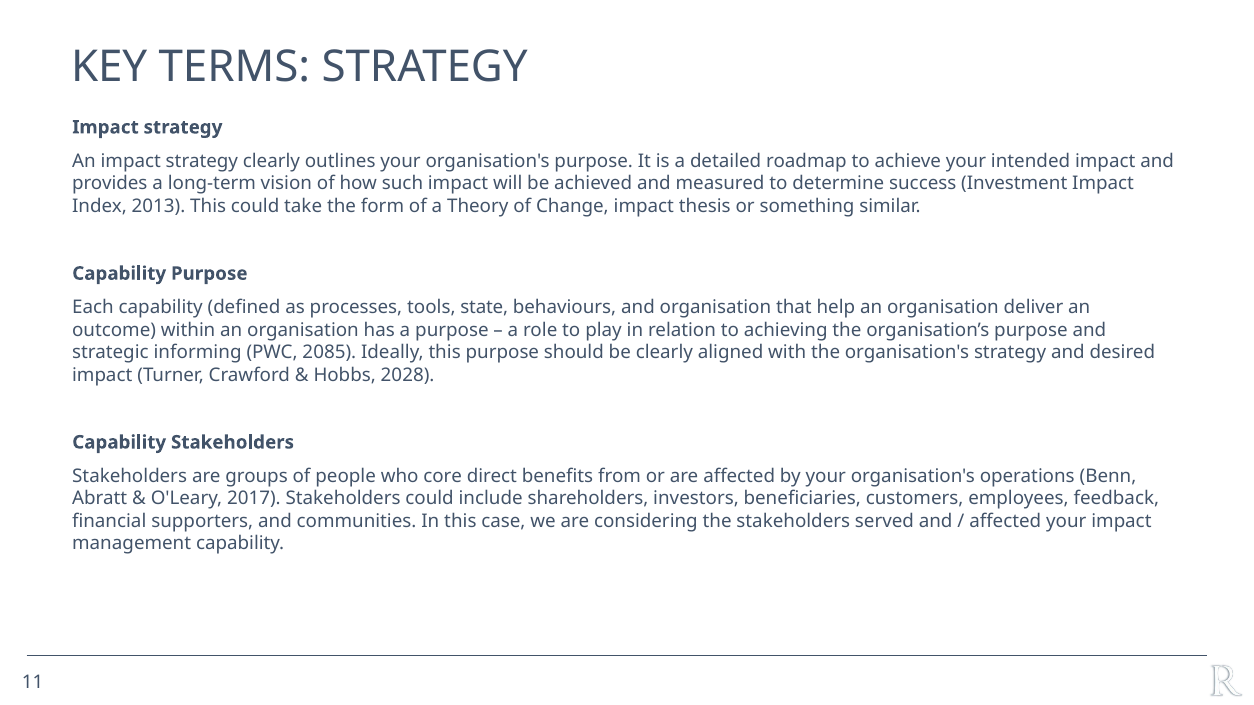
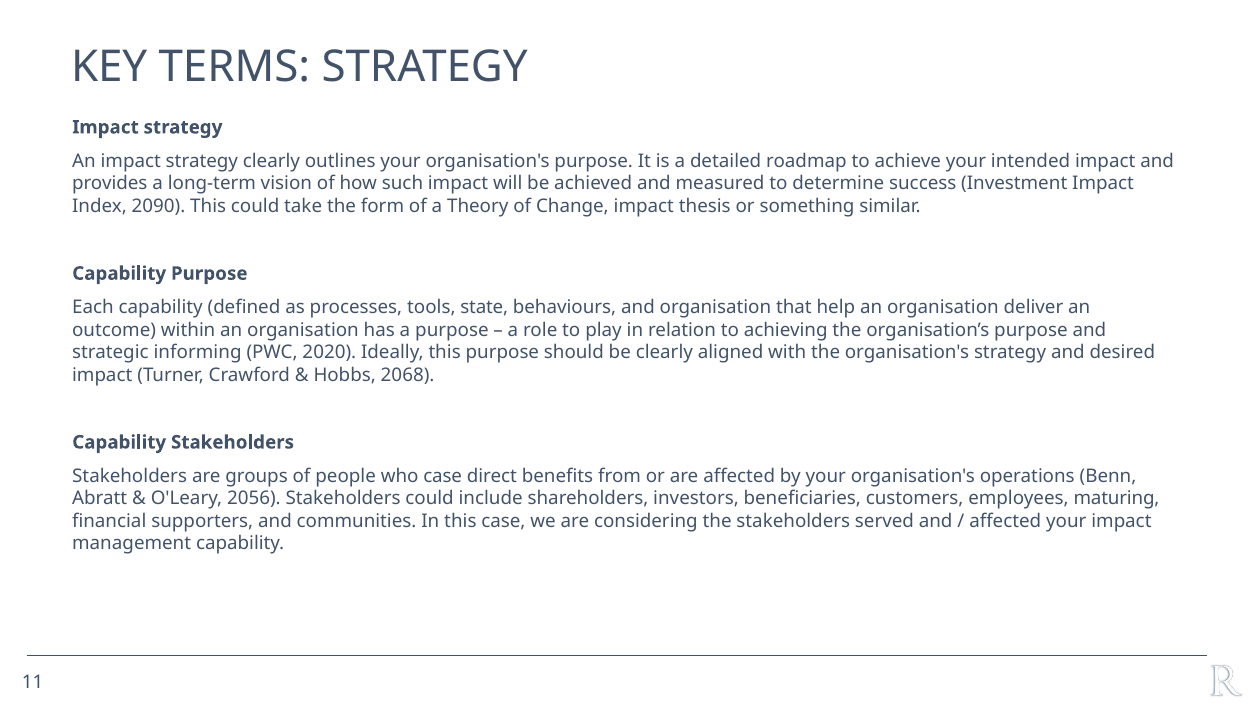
2013: 2013 -> 2090
2085: 2085 -> 2020
2028: 2028 -> 2068
who core: core -> case
2017: 2017 -> 2056
feedback: feedback -> maturing
